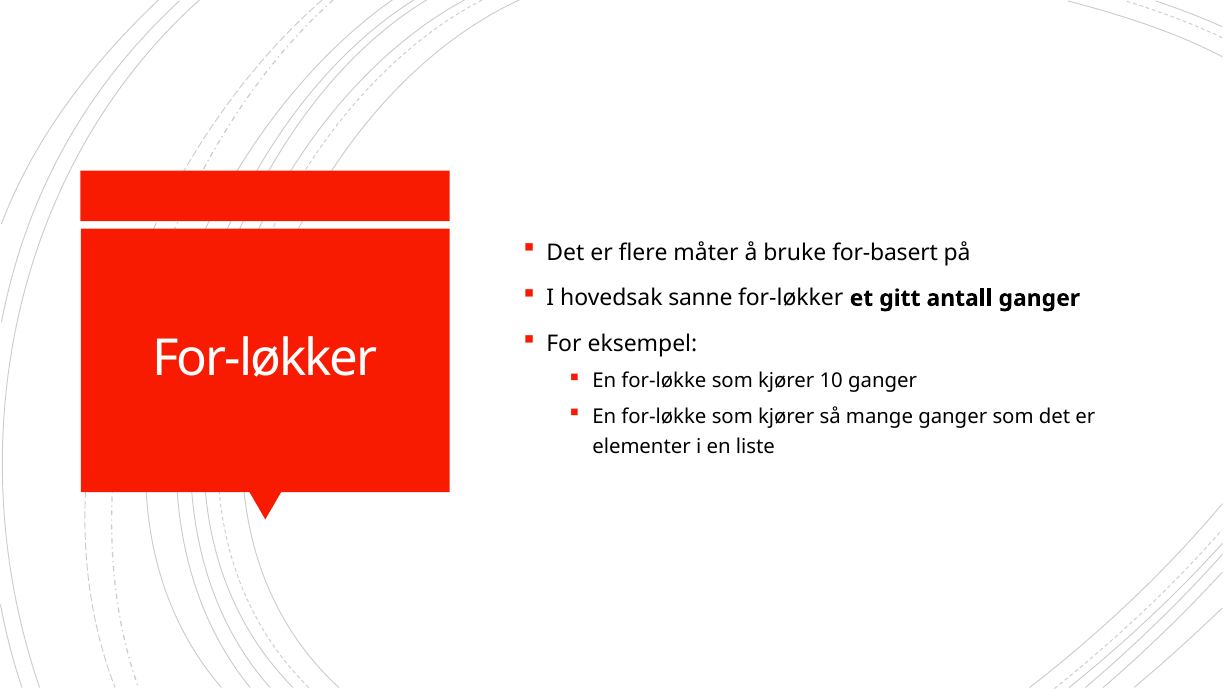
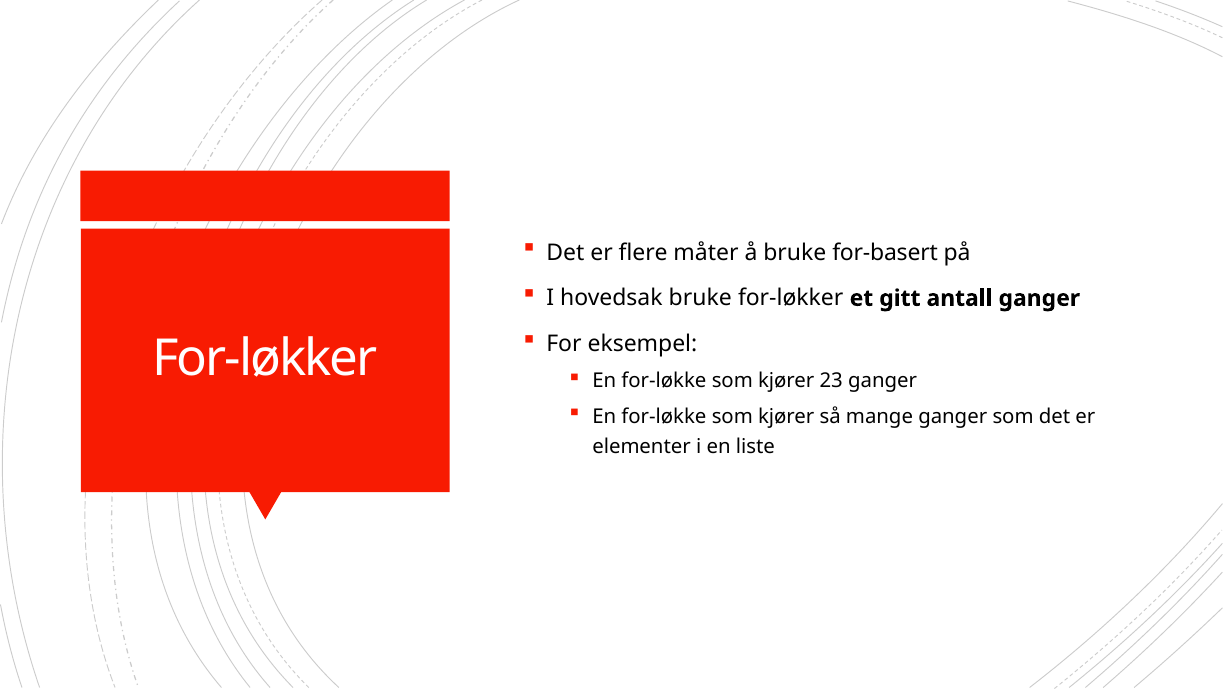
hovedsak sanne: sanne -> bruke
10: 10 -> 23
